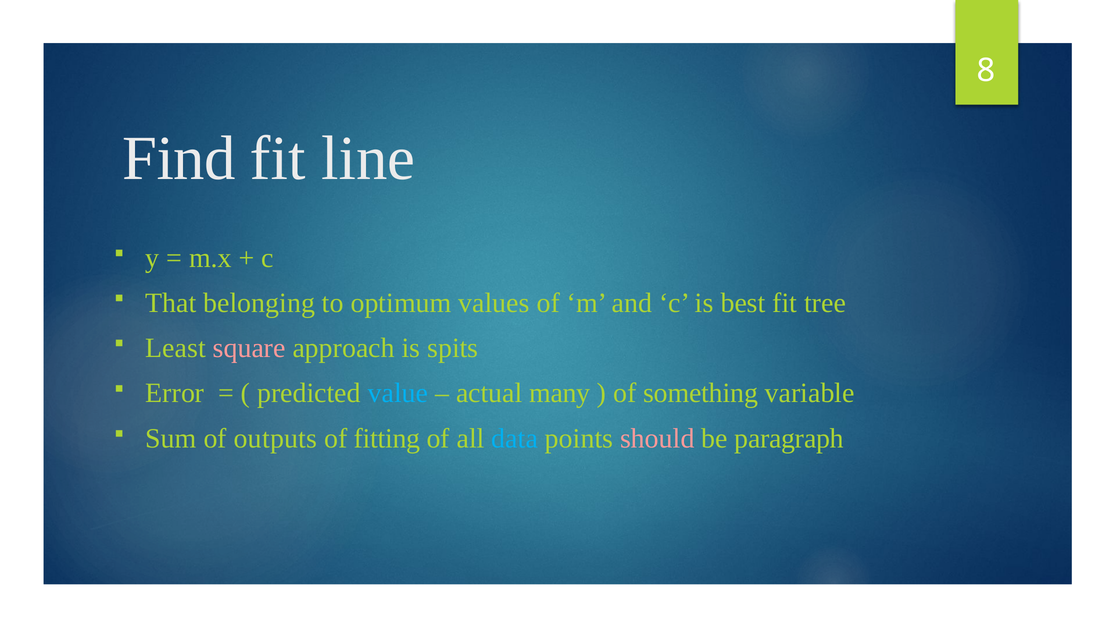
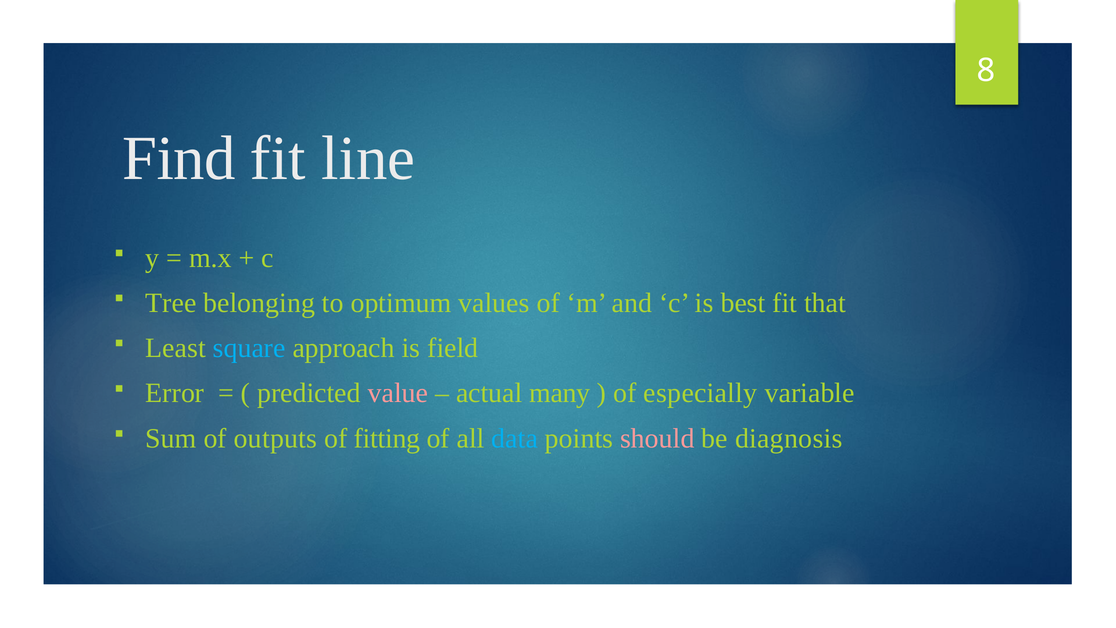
That: That -> Tree
tree: tree -> that
square colour: pink -> light blue
spits: spits -> field
value colour: light blue -> pink
something: something -> especially
paragraph: paragraph -> diagnosis
